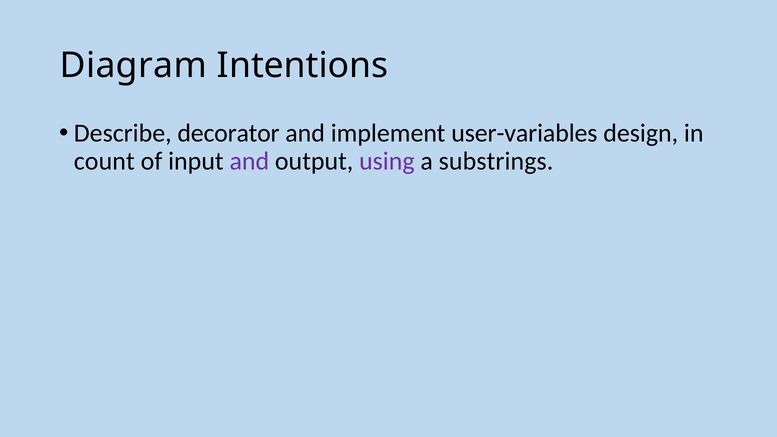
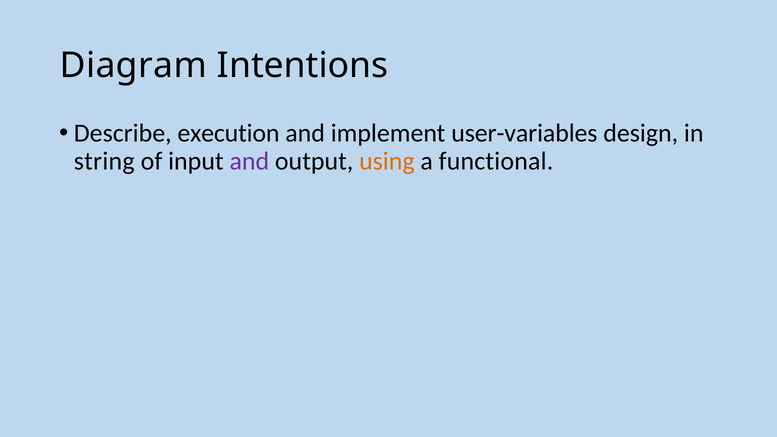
decorator: decorator -> execution
count: count -> string
using colour: purple -> orange
substrings: substrings -> functional
